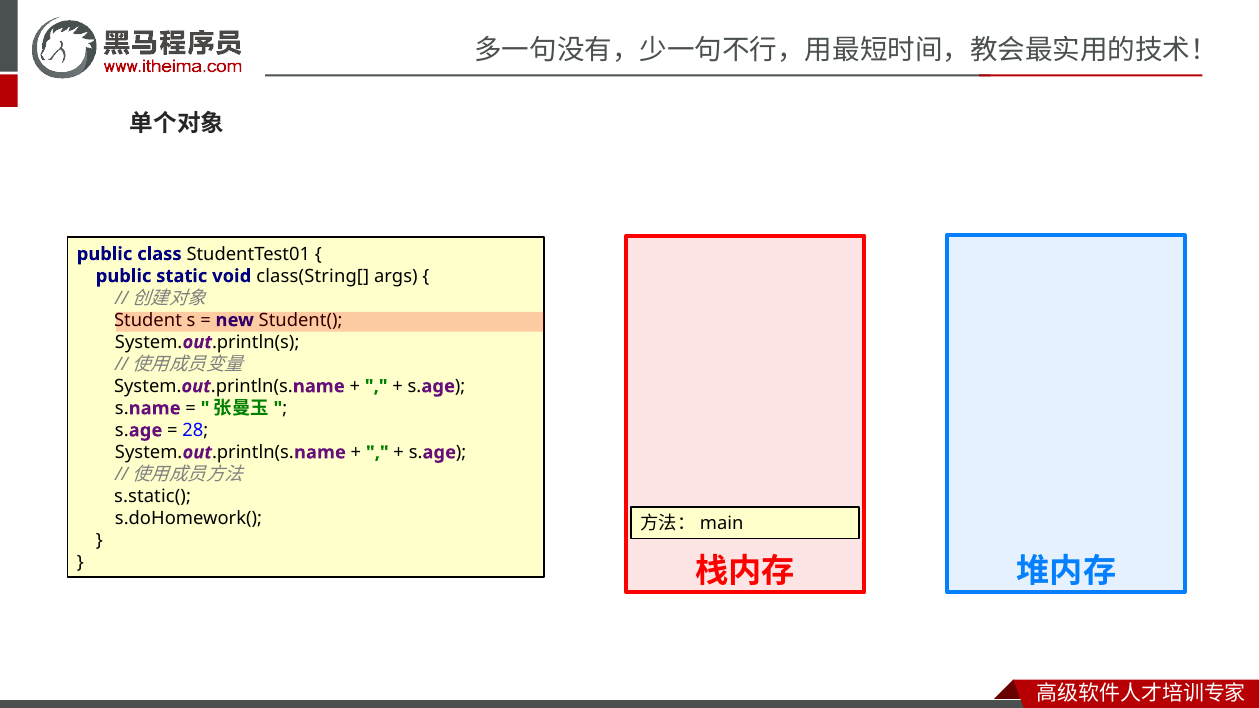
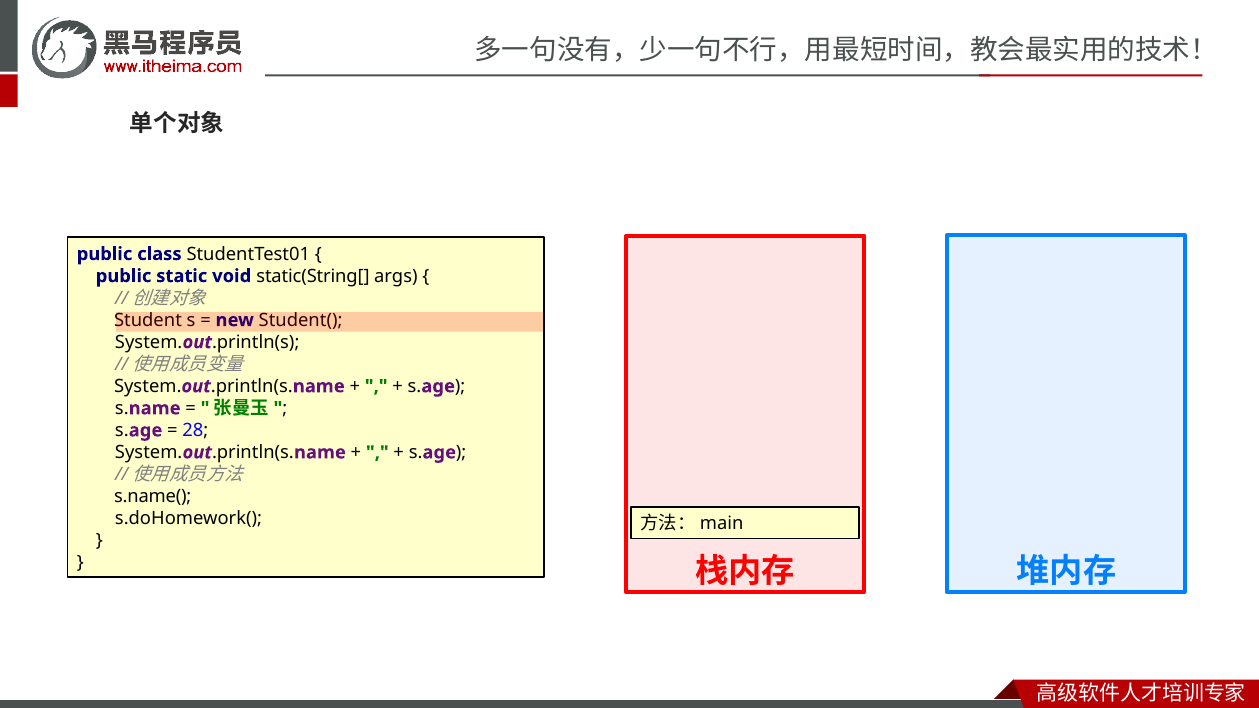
class(String[: class(String[ -> static(String[
s.static(: s.static( -> s.name(
